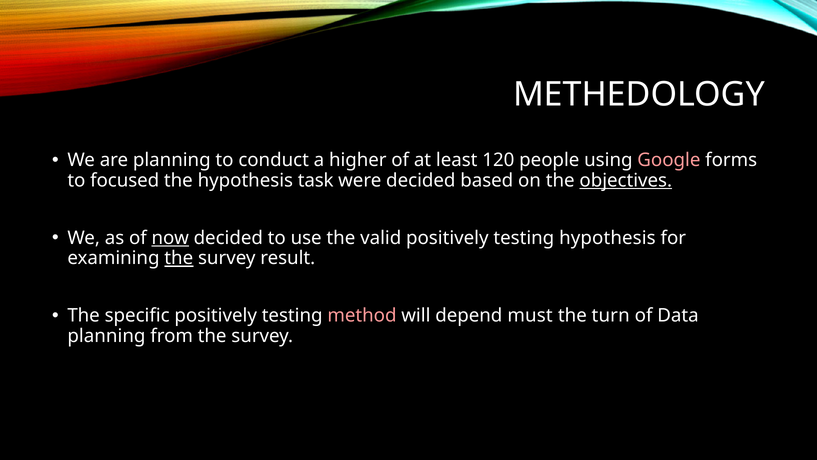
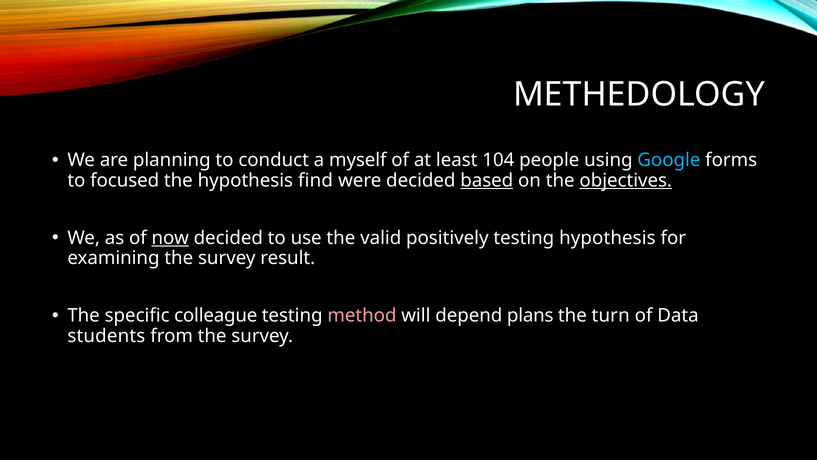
higher: higher -> myself
120: 120 -> 104
Google colour: pink -> light blue
task: task -> find
based underline: none -> present
the at (179, 258) underline: present -> none
specific positively: positively -> colleague
must: must -> plans
planning at (106, 336): planning -> students
